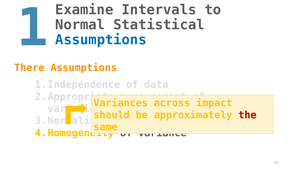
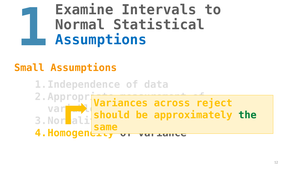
There: There -> Small
impact: impact -> reject
the at (247, 115) colour: red -> green
